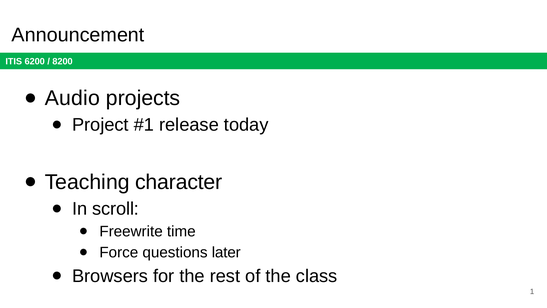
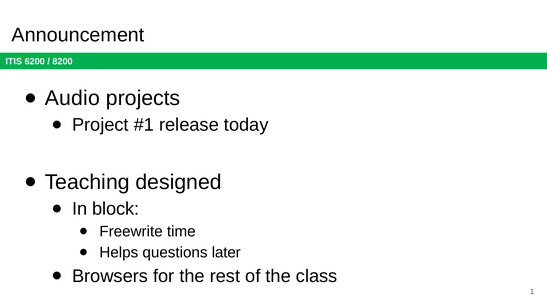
character: character -> designed
scroll: scroll -> block
Force: Force -> Helps
